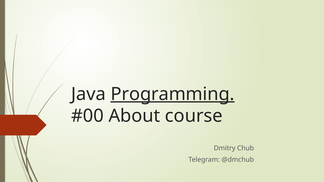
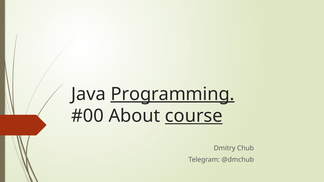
course underline: none -> present
